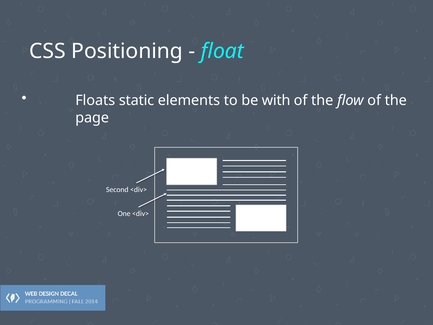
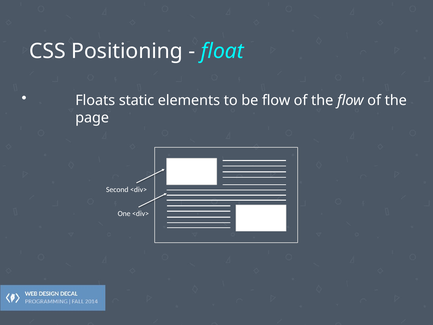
be with: with -> flow
